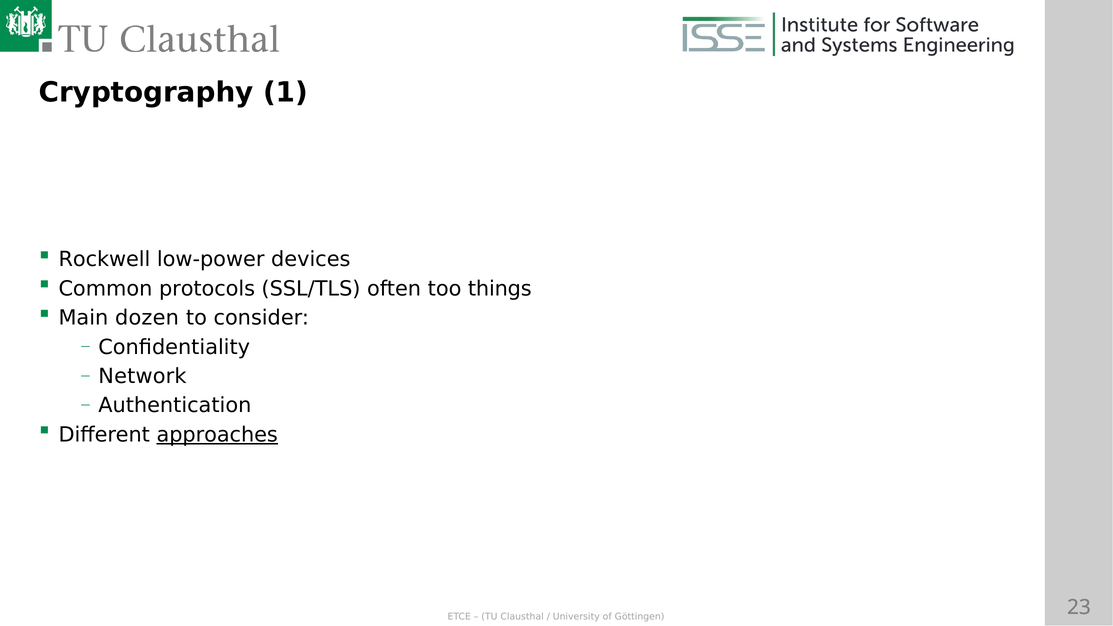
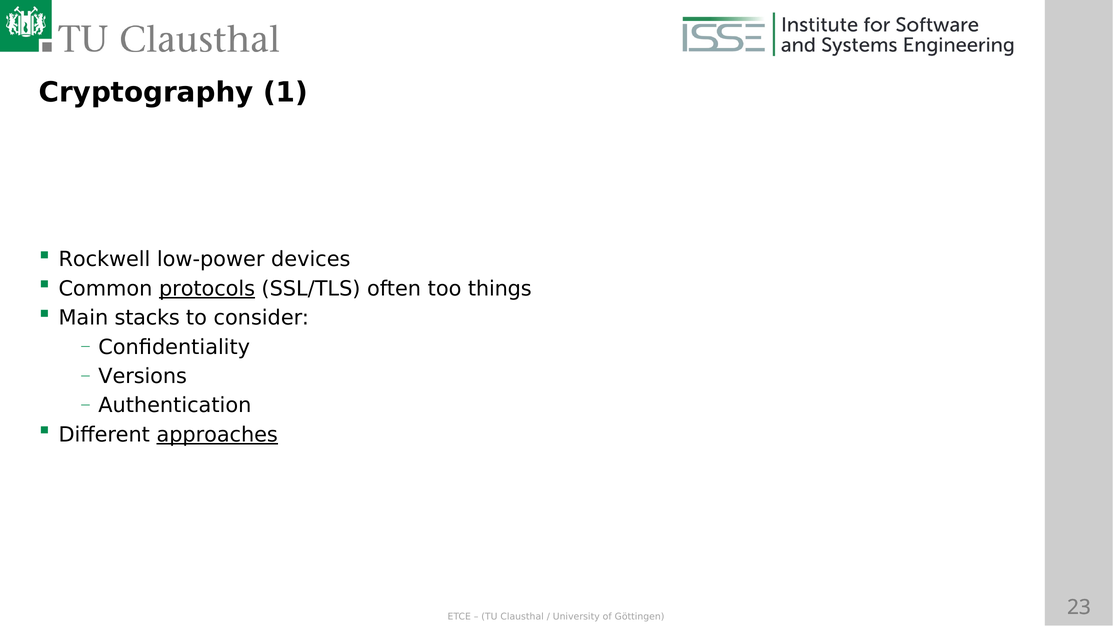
protocols underline: none -> present
dozen: dozen -> stacks
Network: Network -> Versions
